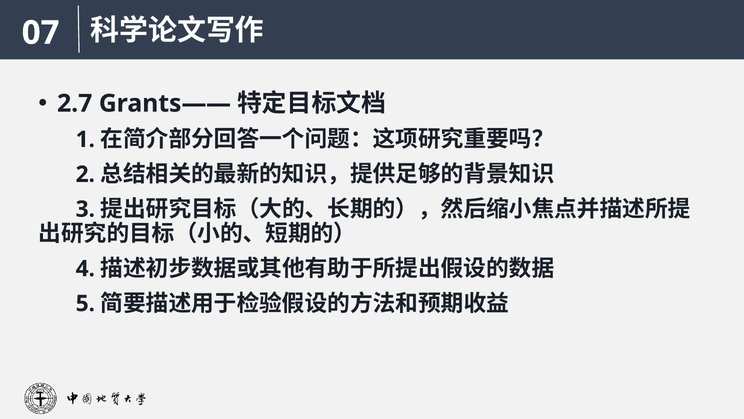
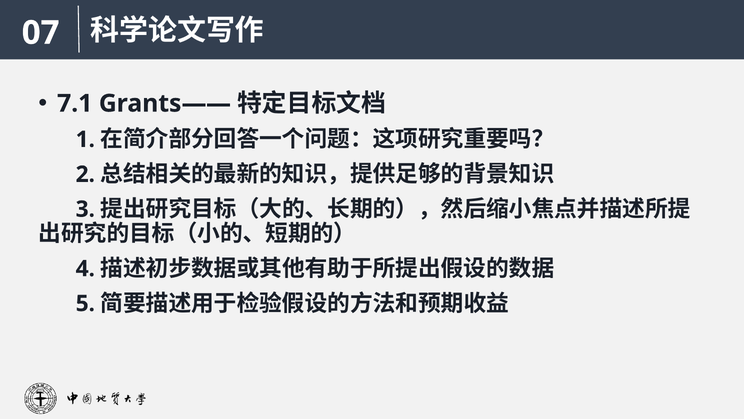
2.7: 2.7 -> 7.1
